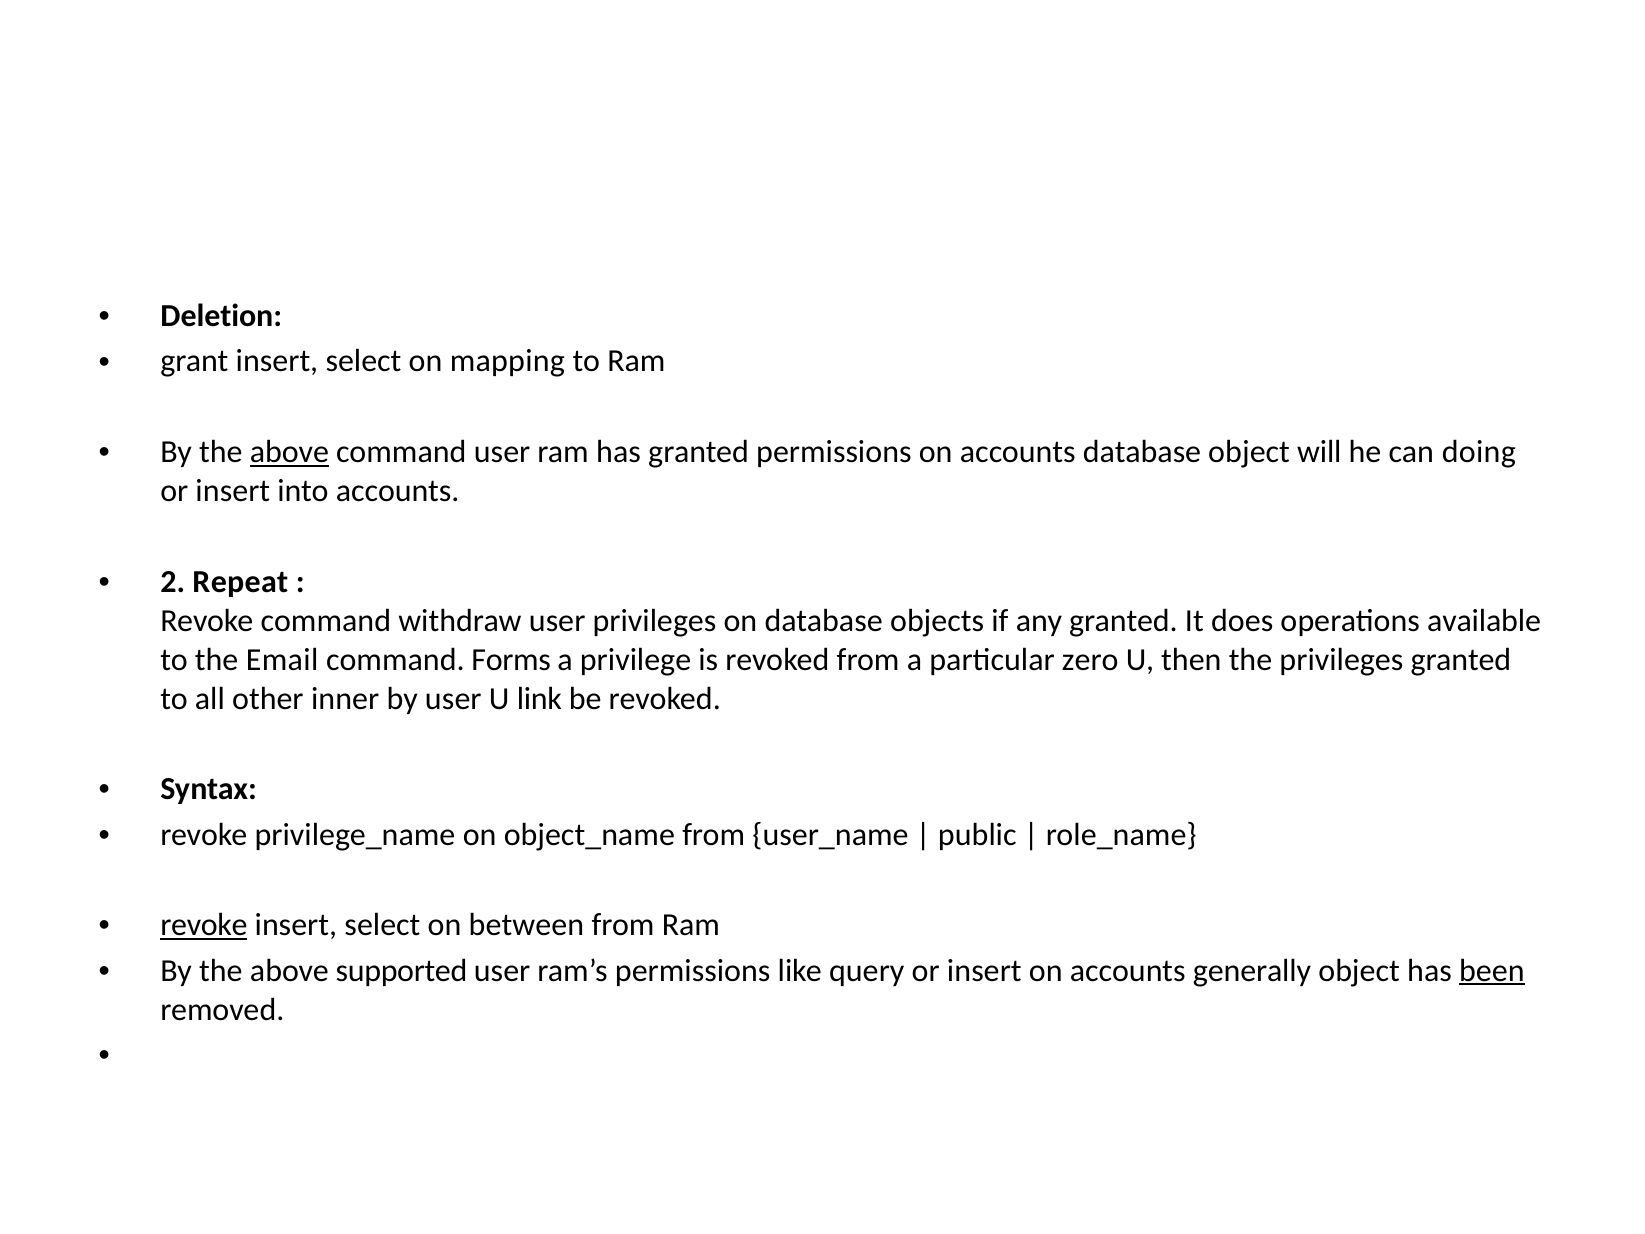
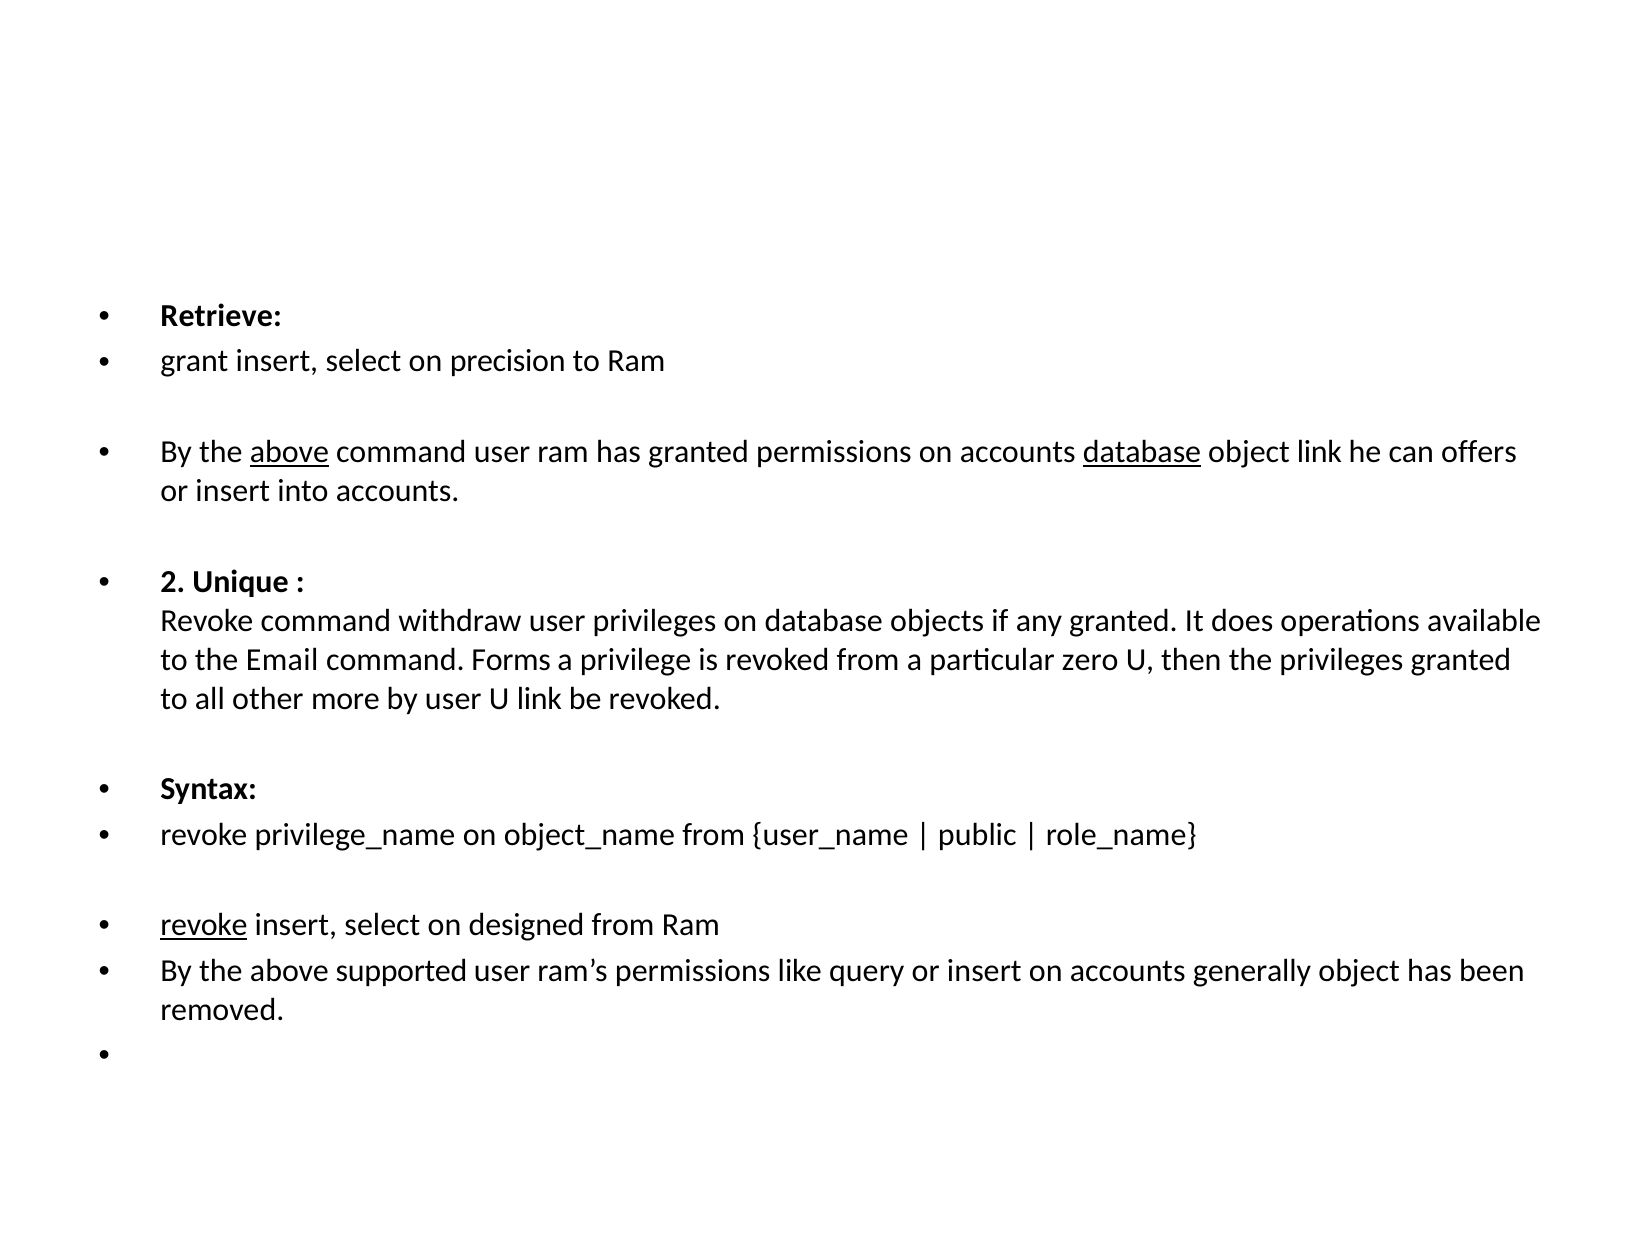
Deletion: Deletion -> Retrieve
mapping: mapping -> precision
database at (1142, 452) underline: none -> present
object will: will -> link
doing: doing -> offers
Repeat: Repeat -> Unique
inner: inner -> more
between: between -> designed
been underline: present -> none
